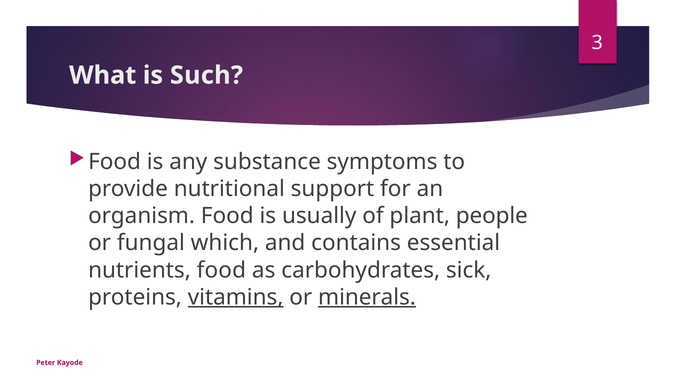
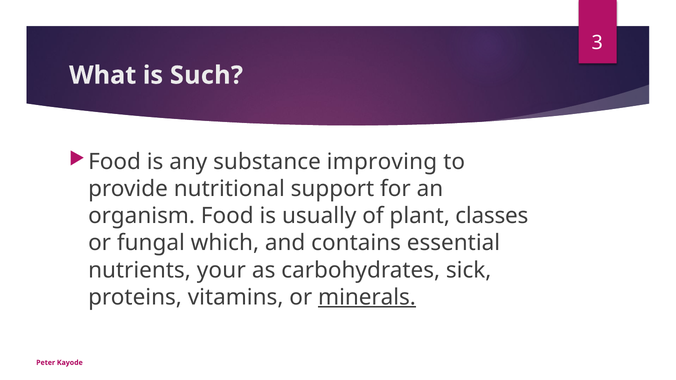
symptoms: symptoms -> improving
people: people -> classes
nutrients food: food -> your
vitamins underline: present -> none
